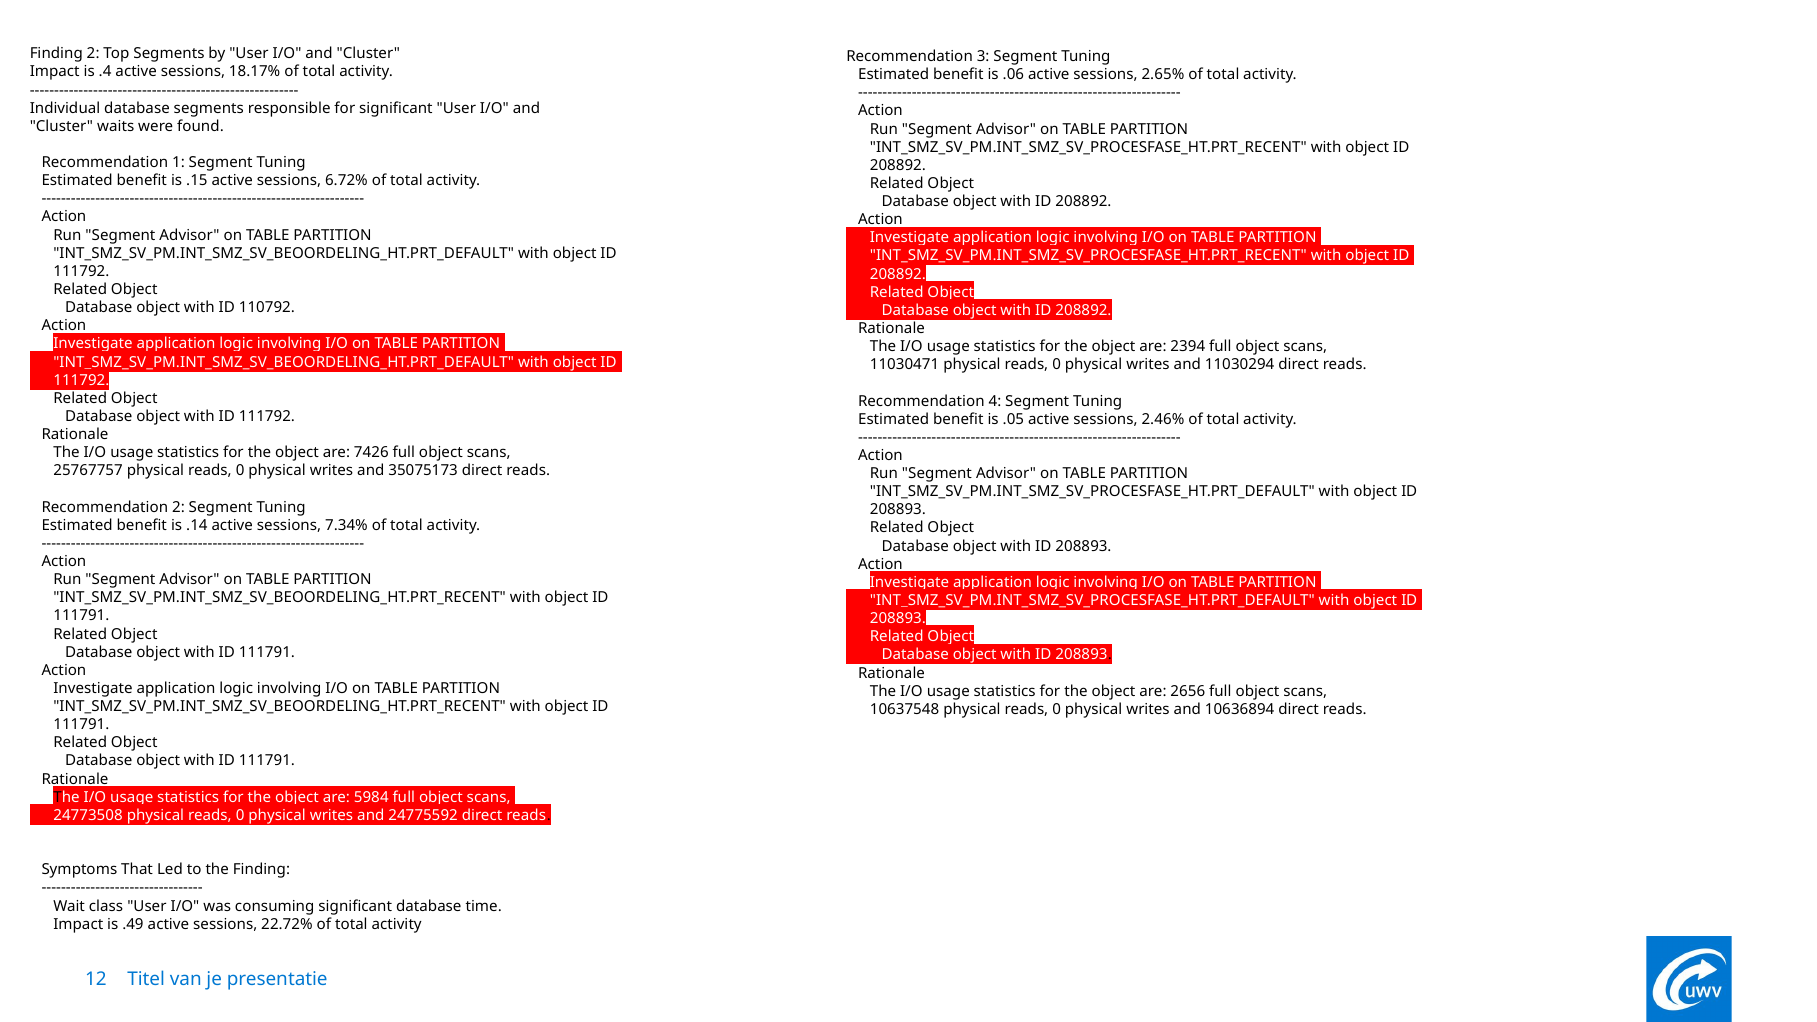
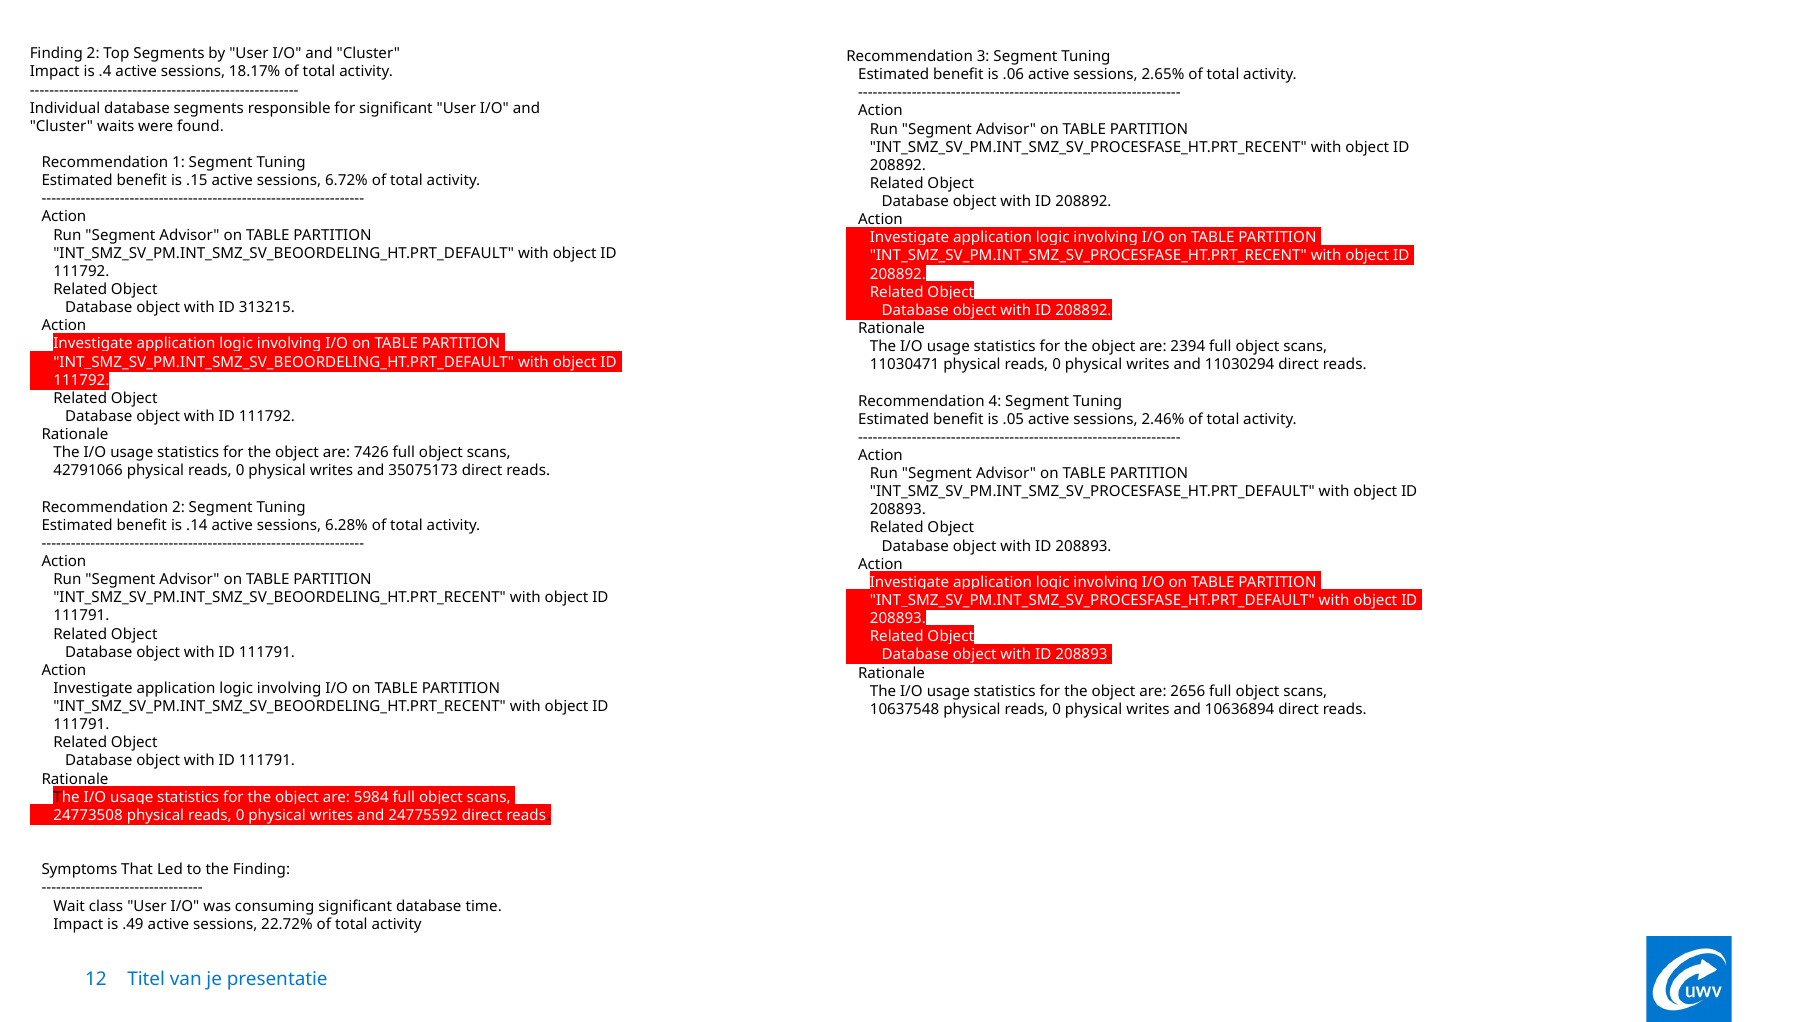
110792: 110792 -> 313215
25767757: 25767757 -> 42791066
7.34%: 7.34% -> 6.28%
